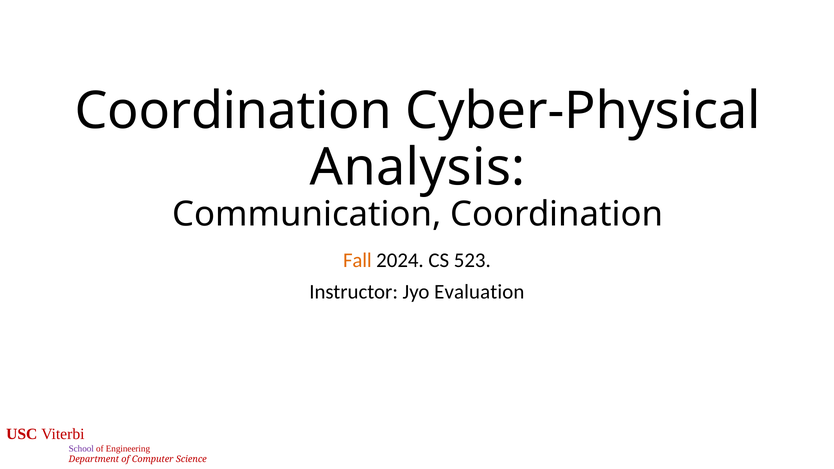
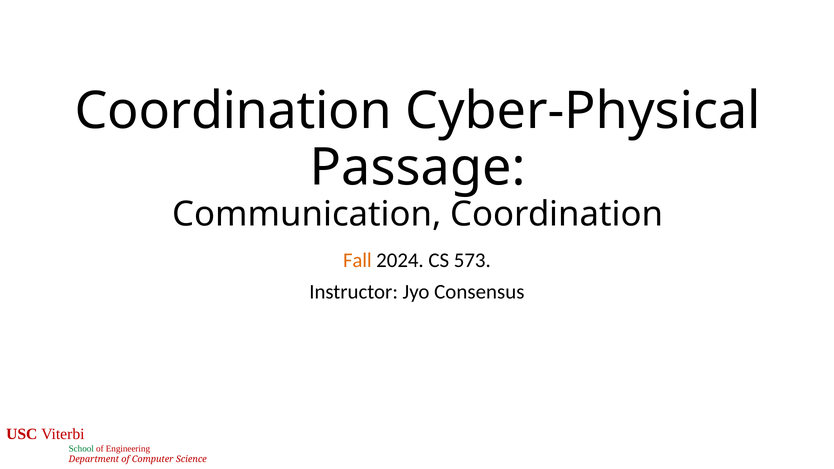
Analysis: Analysis -> Passage
523: 523 -> 573
Evaluation: Evaluation -> Consensus
School colour: purple -> green
